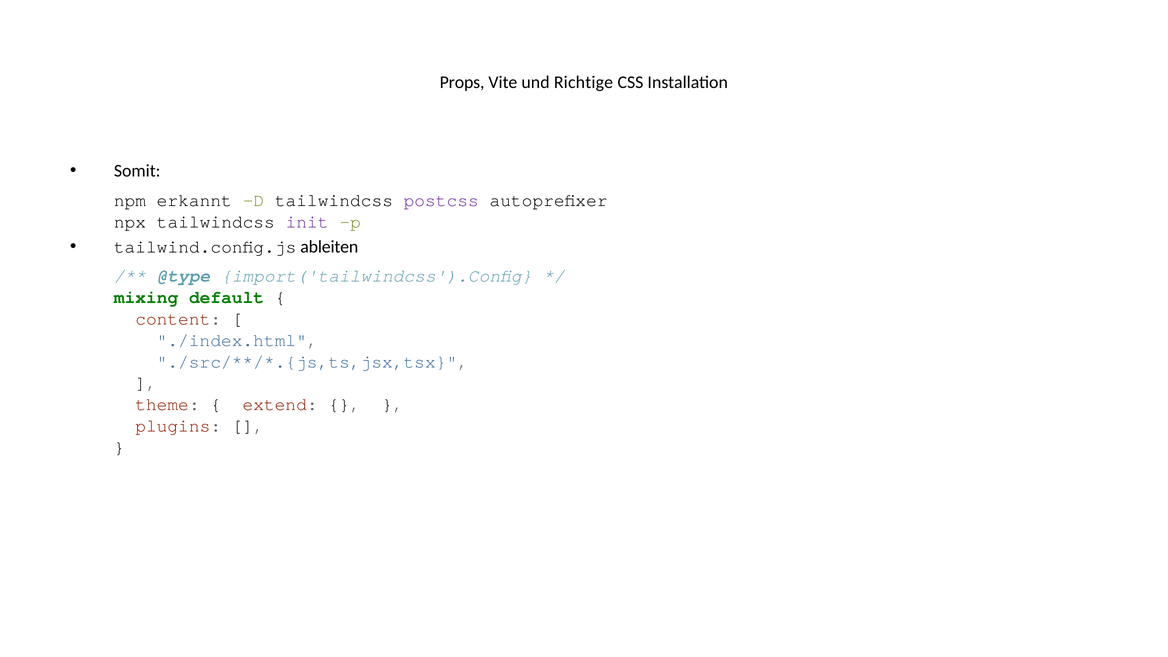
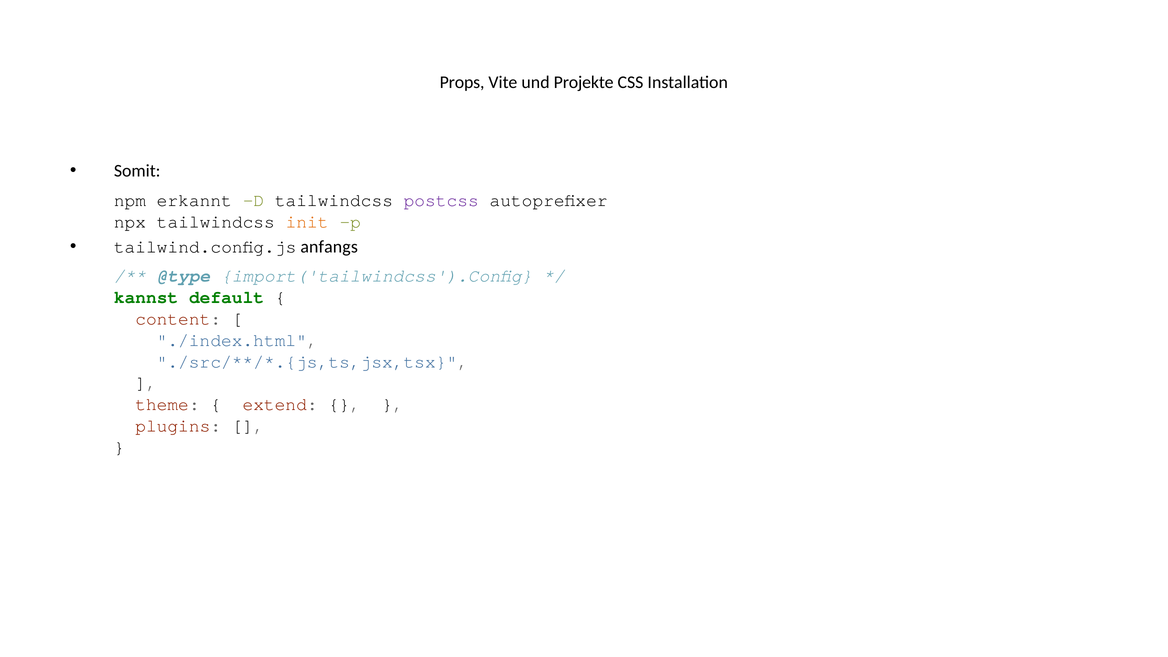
Richtige: Richtige -> Projekte
init colour: purple -> orange
ableiten: ableiten -> anfangs
mixing: mixing -> kannst
